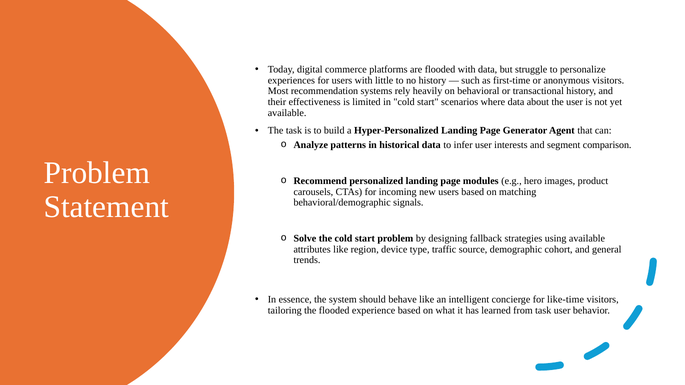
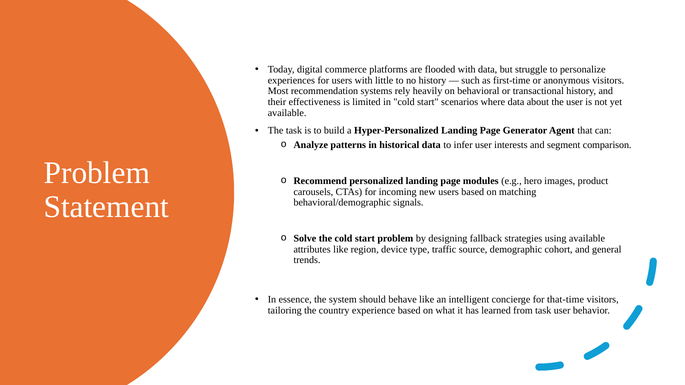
like-time: like-time -> that-time
the flooded: flooded -> country
